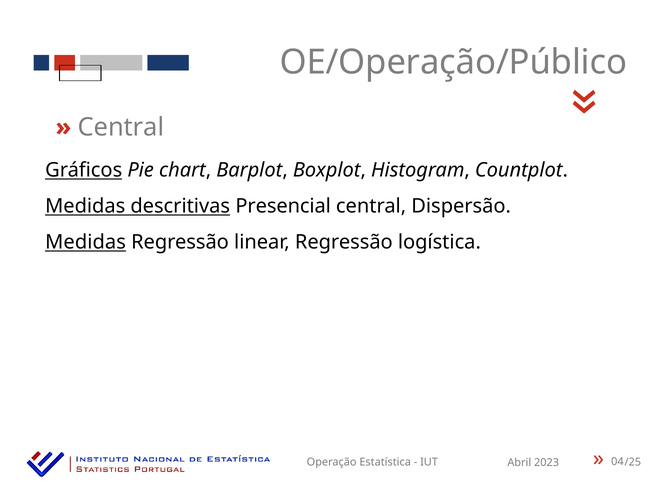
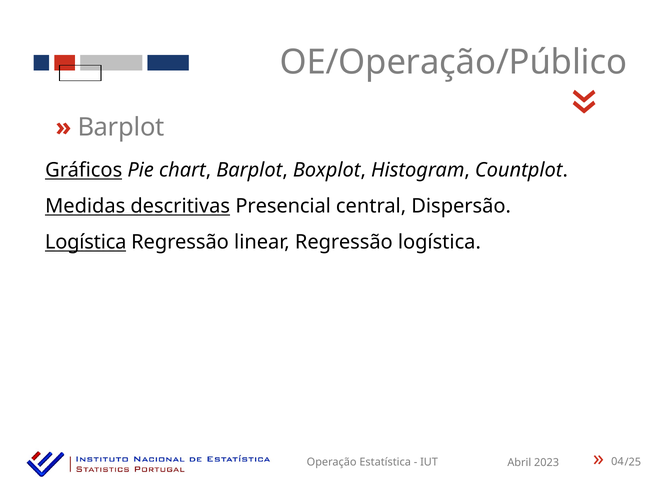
Central at (121, 127): Central -> Barplot
Medidas at (86, 242): Medidas -> Logística
